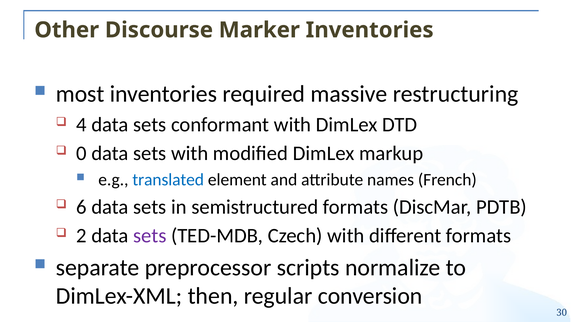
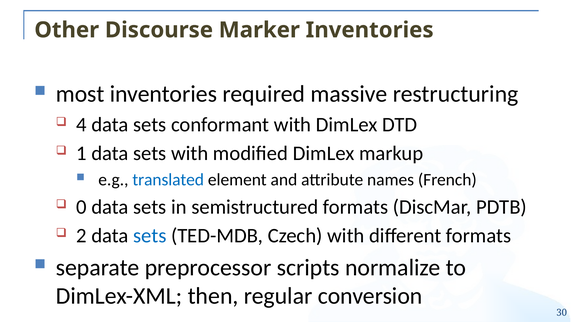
0: 0 -> 1
6: 6 -> 0
sets at (150, 236) colour: purple -> blue
